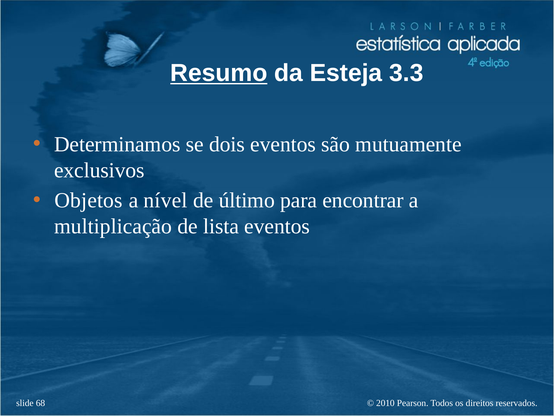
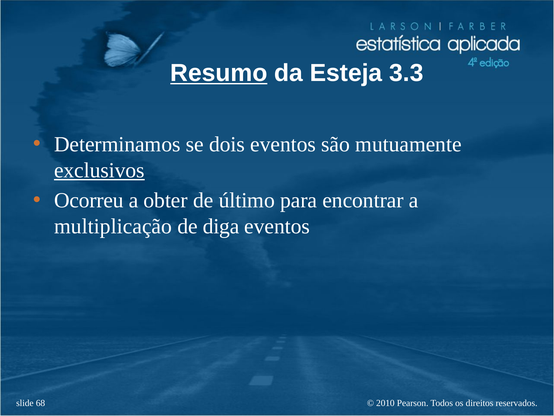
exclusivos underline: none -> present
Objetos: Objetos -> Ocorreu
nível: nível -> obter
lista: lista -> diga
